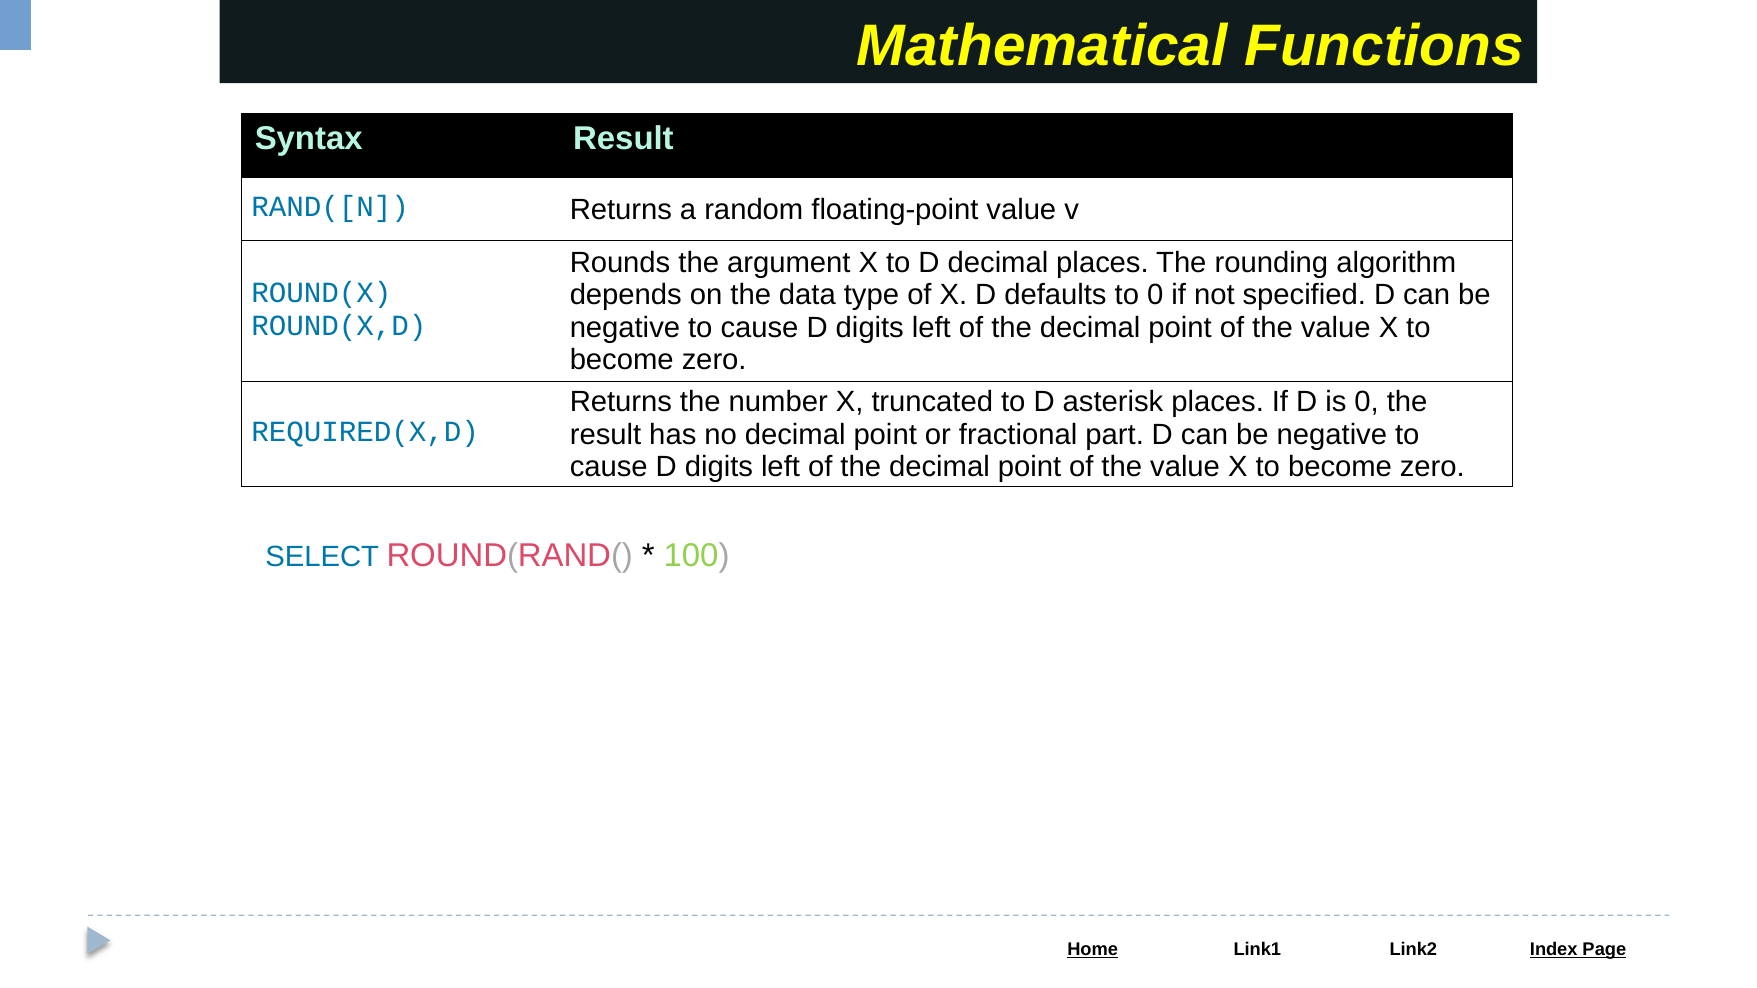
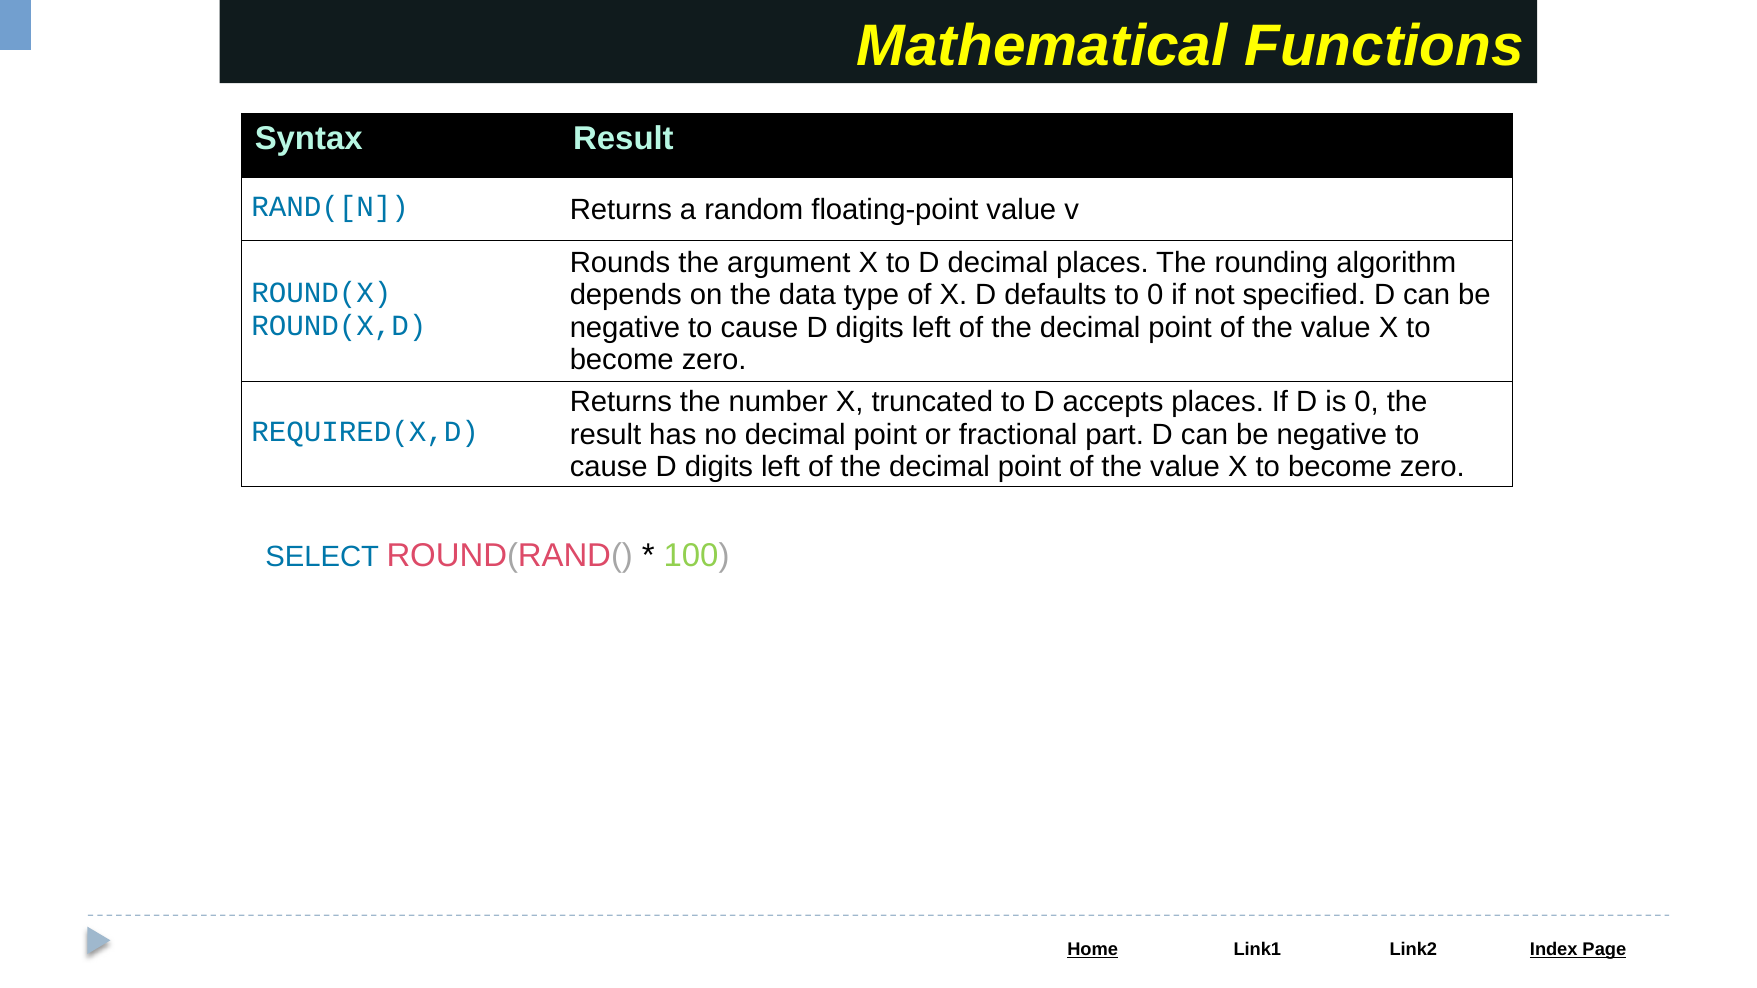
asterisk: asterisk -> accepts
